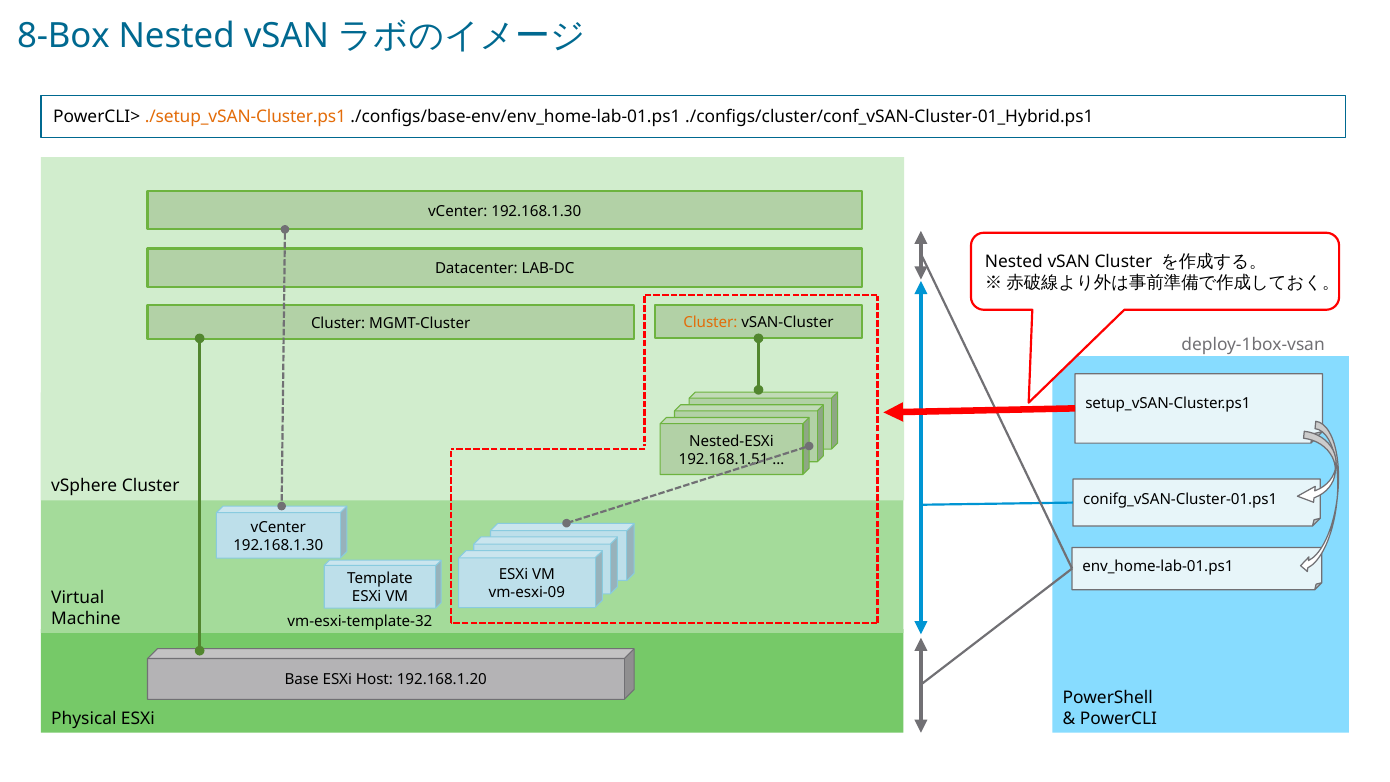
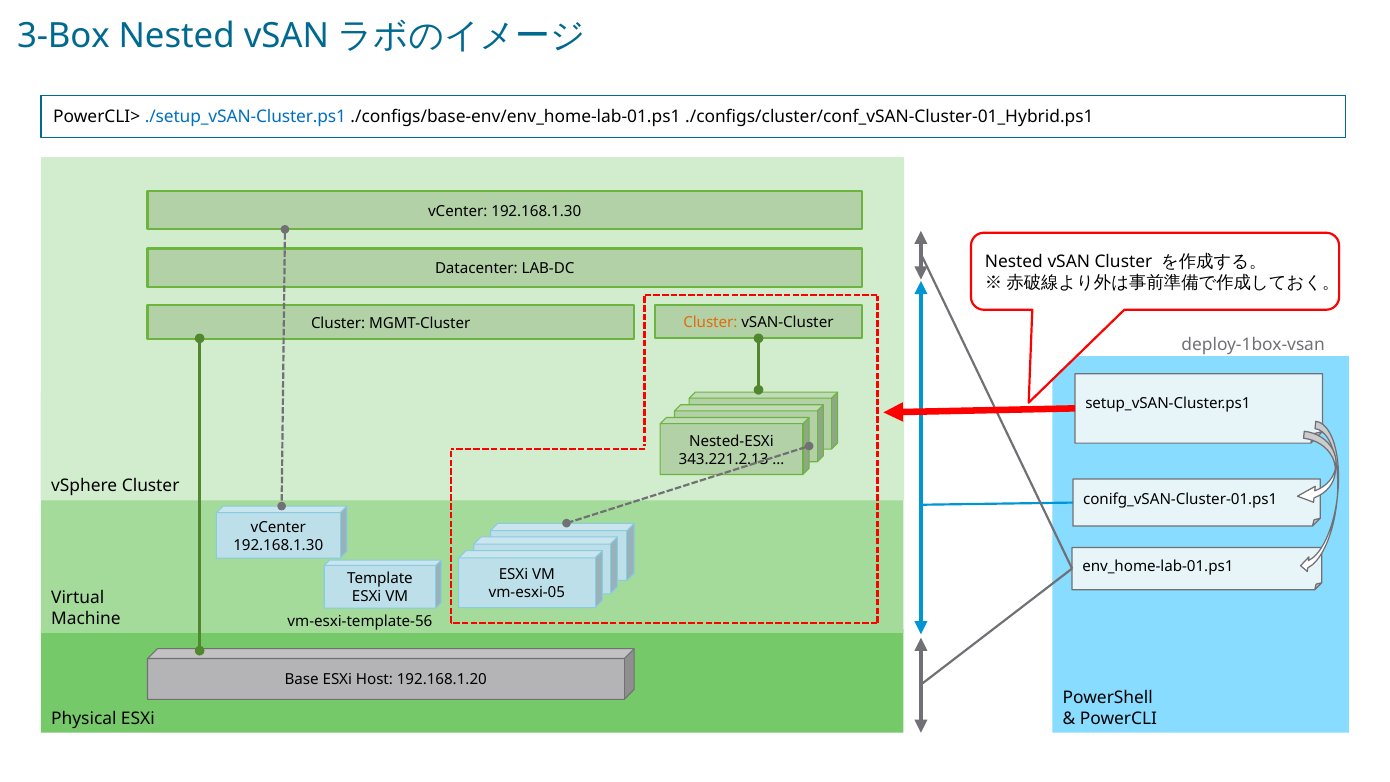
8-Box: 8-Box -> 3-Box
./setup_vSAN-Cluster.ps1 colour: orange -> blue
192.168.1.51: 192.168.1.51 -> 343.221.2.13
vm-esxi-09: vm-esxi-09 -> vm-esxi-05
vm-esxi-template-32: vm-esxi-template-32 -> vm-esxi-template-56
